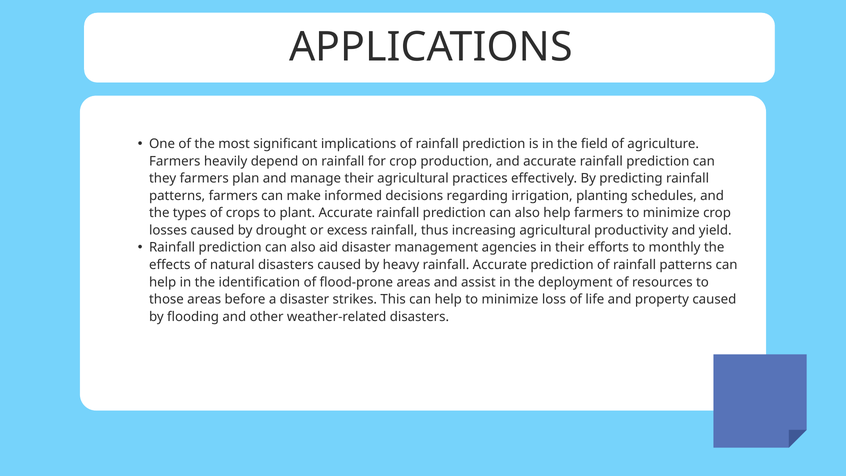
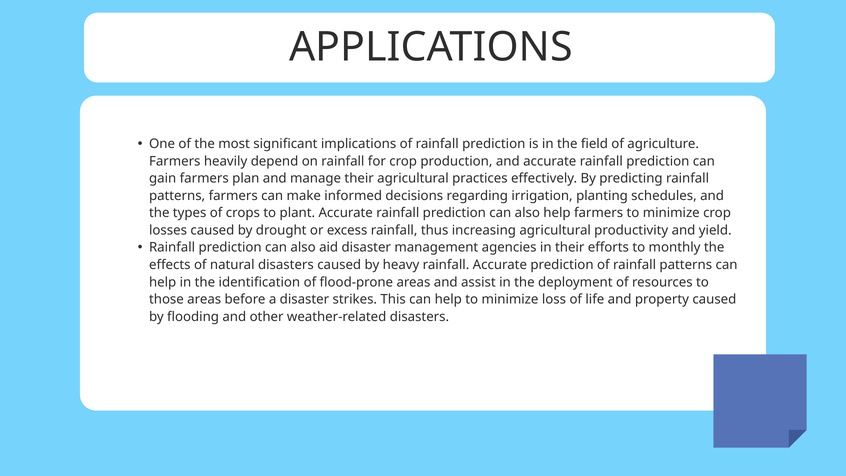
they: they -> gain
